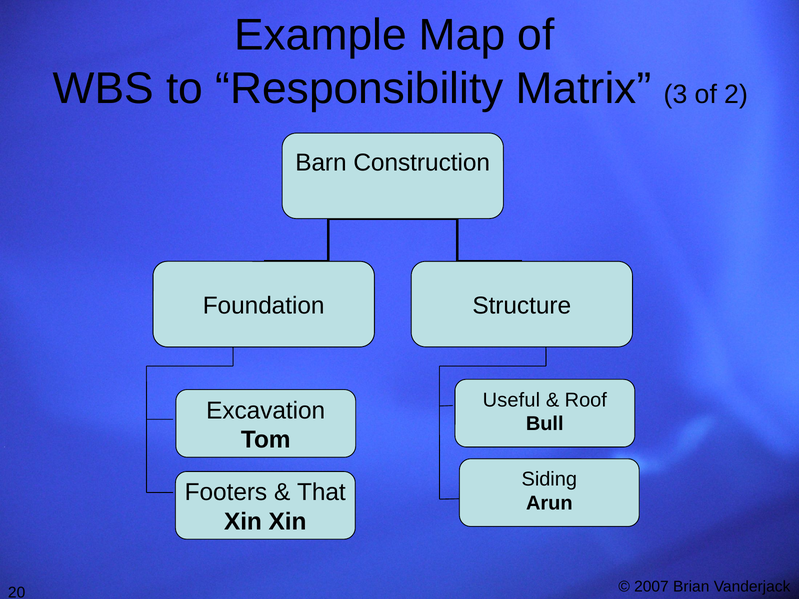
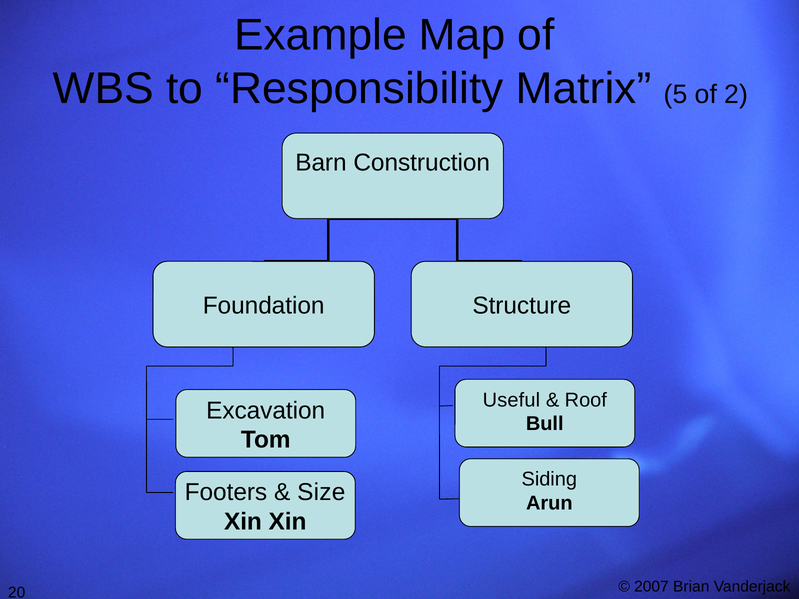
3: 3 -> 5
That: That -> Size
